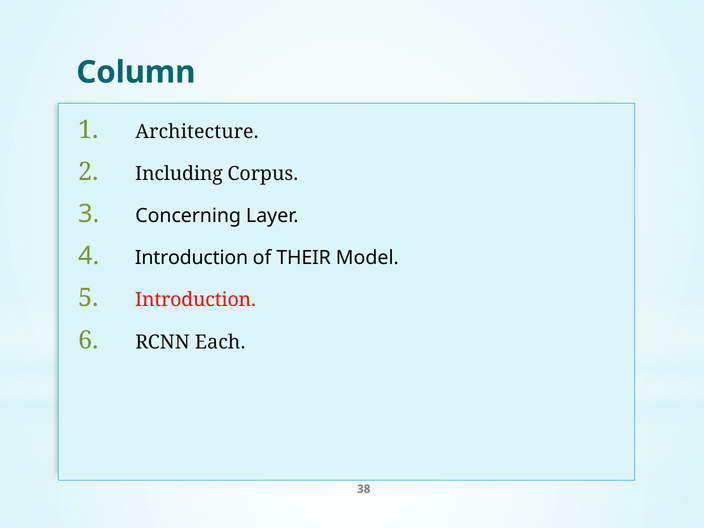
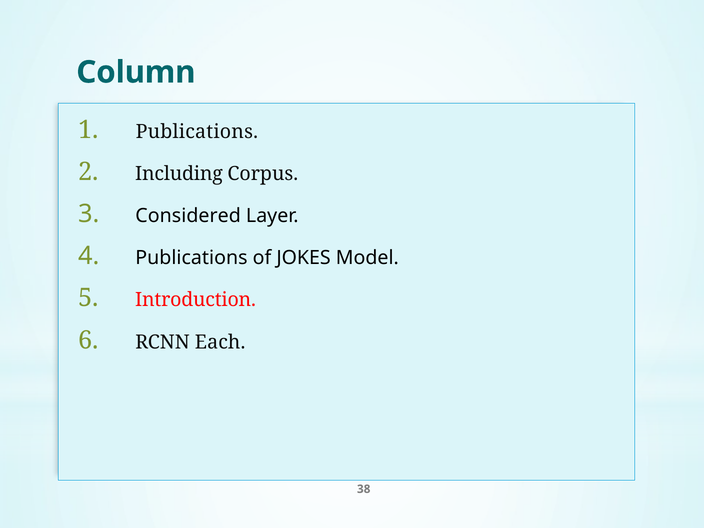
Architecture at (197, 132): Architecture -> Publications
Concerning: Concerning -> Considered
Introduction at (192, 258): Introduction -> Publications
THEIR: THEIR -> JOKES
